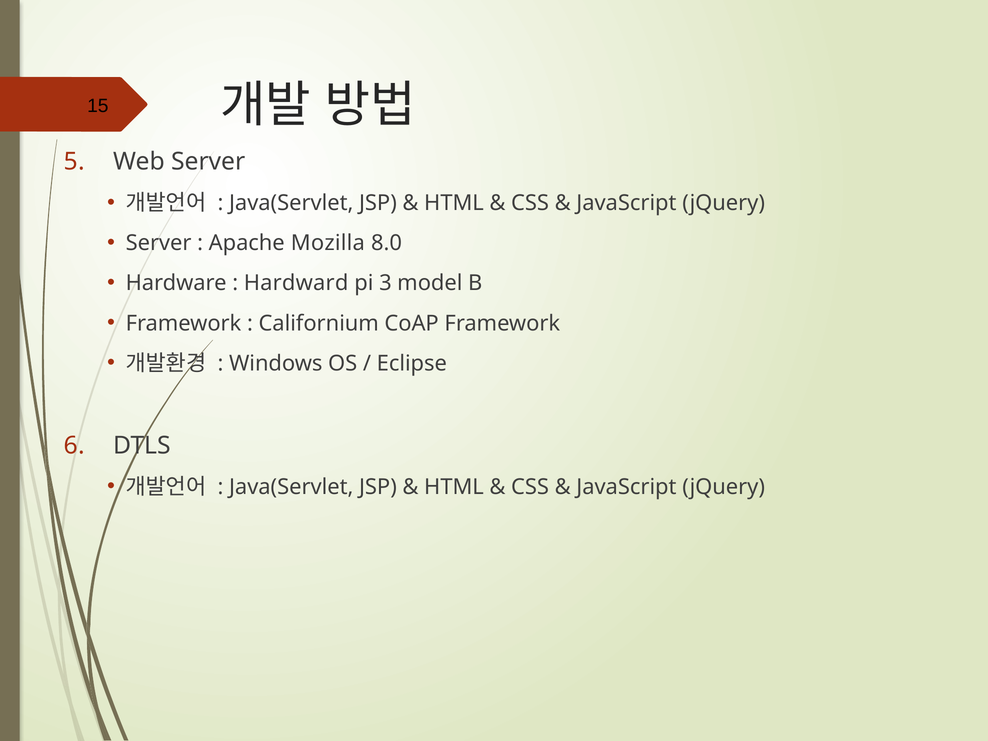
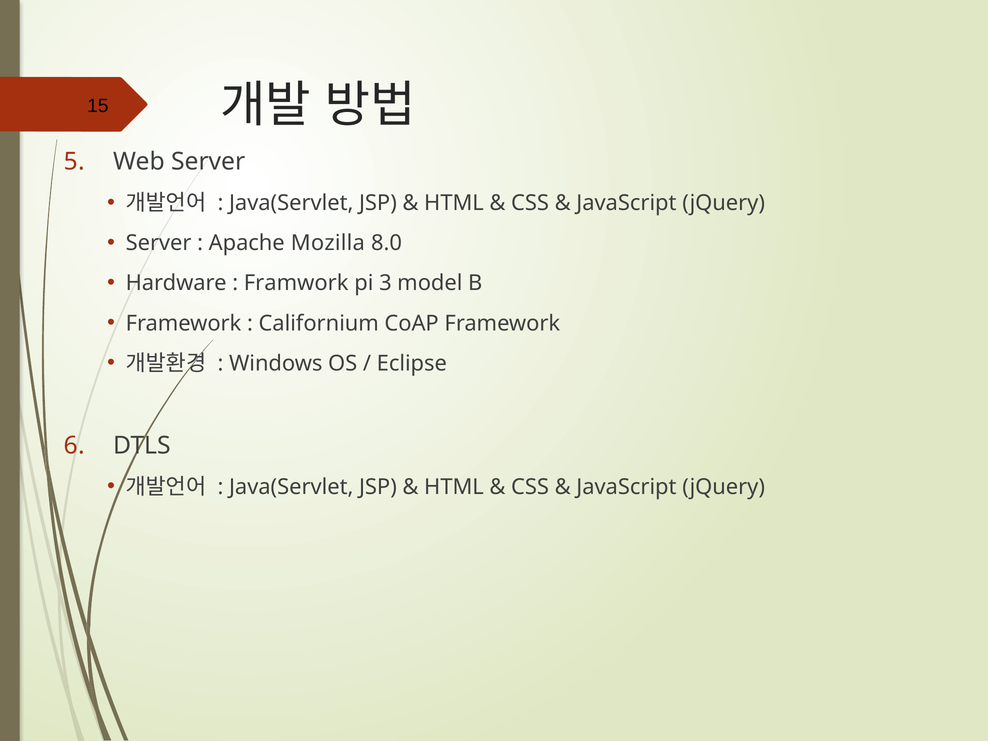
Hardward: Hardward -> Framwork
